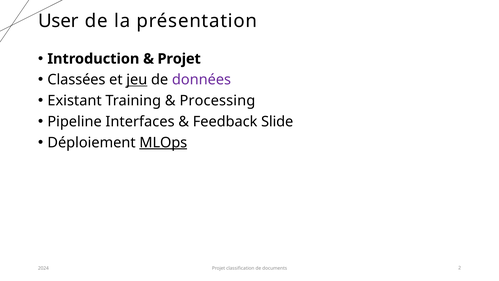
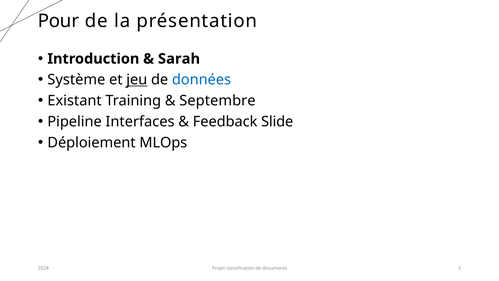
User: User -> Pour
Projet at (179, 59): Projet -> Sarah
Classées: Classées -> Système
données colour: purple -> blue
Processing: Processing -> Septembre
MLOps underline: present -> none
